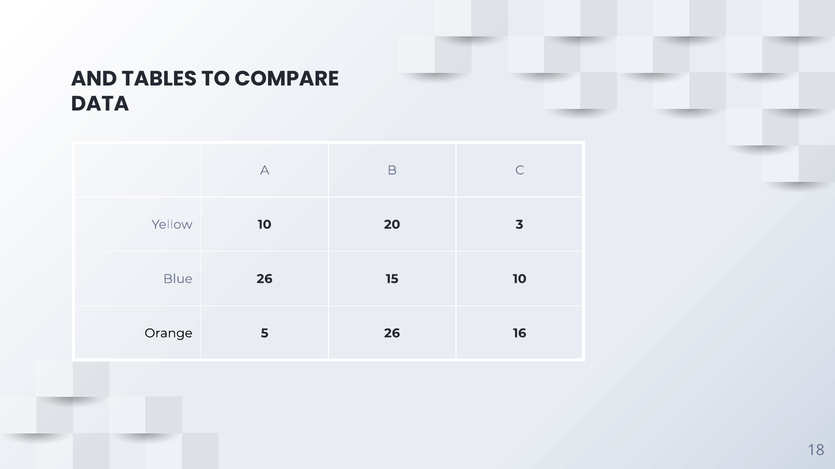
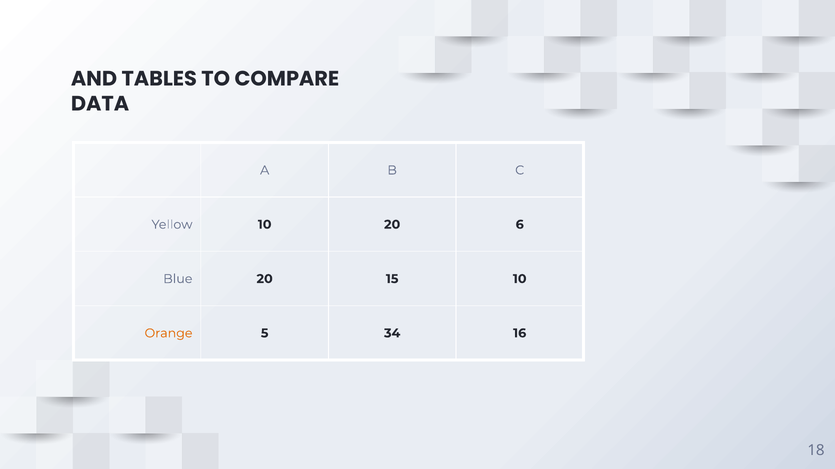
3: 3 -> 6
Blue 26: 26 -> 20
Orange colour: black -> orange
5 26: 26 -> 34
